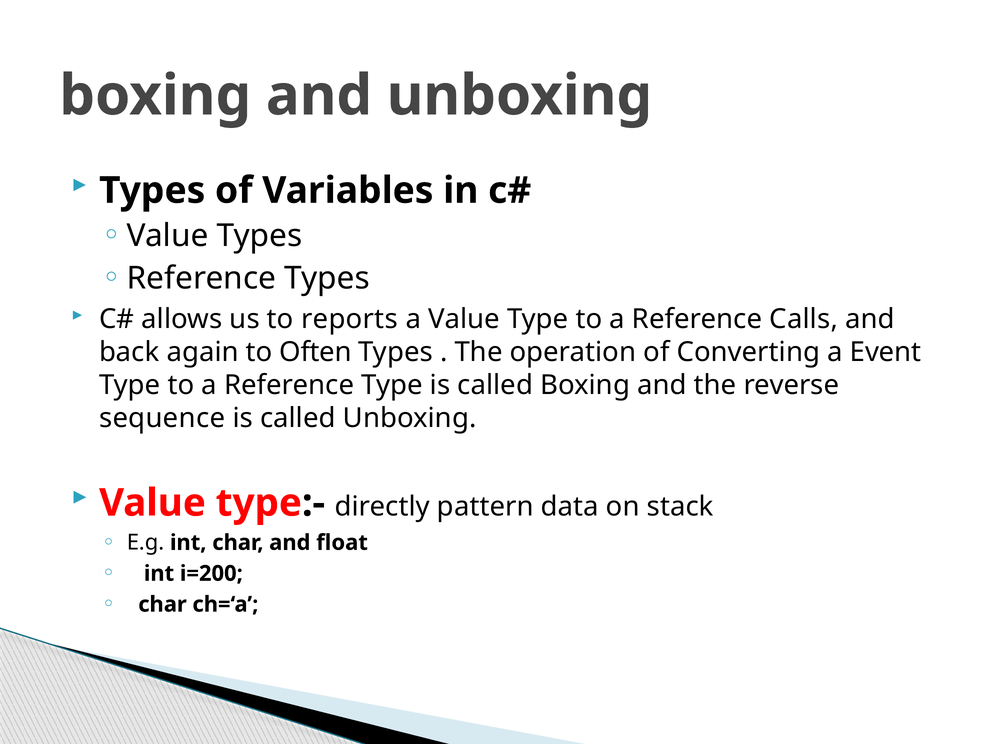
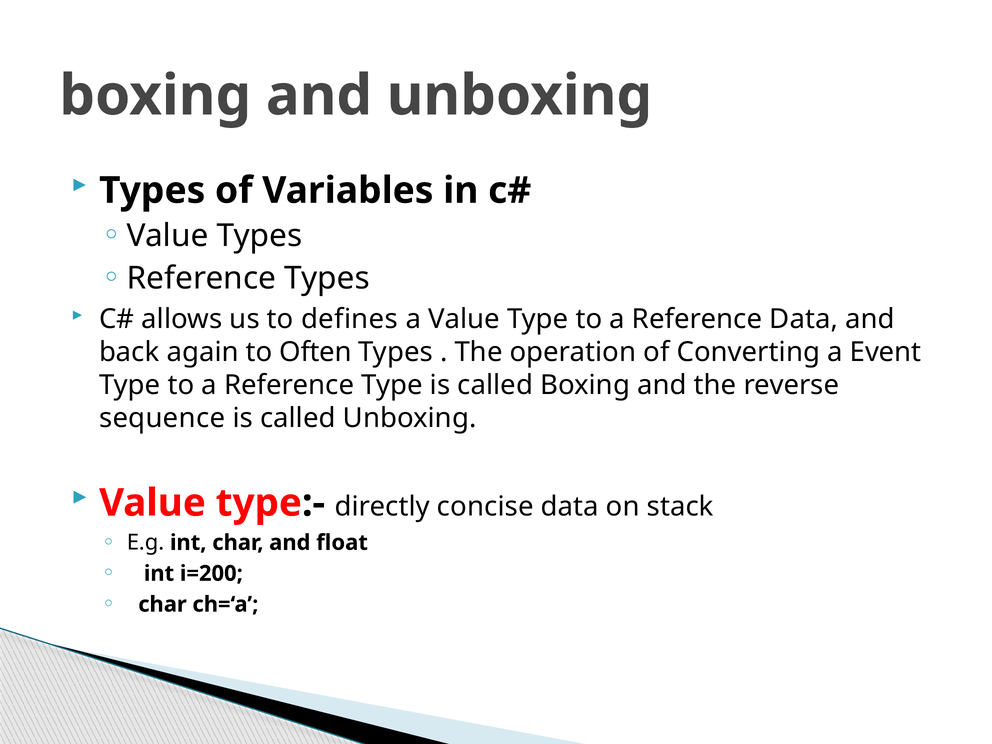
reports: reports -> defines
Reference Calls: Calls -> Data
pattern: pattern -> concise
